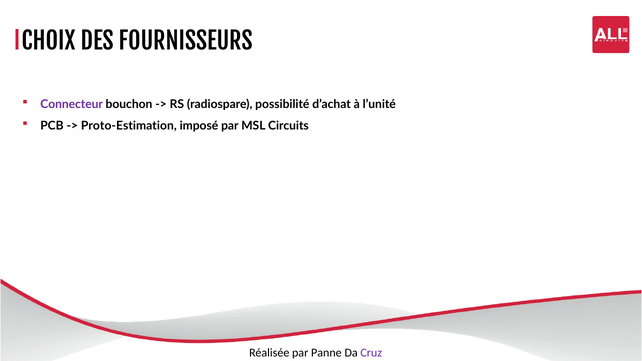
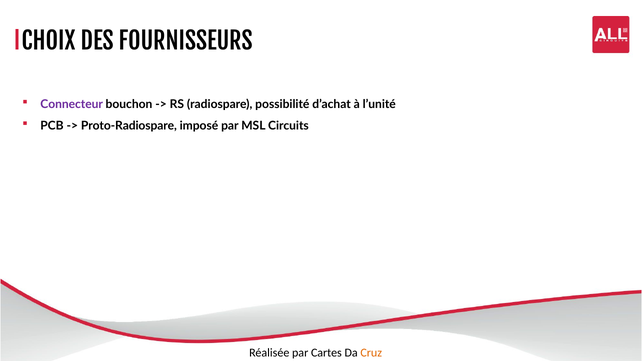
Proto-Estimation: Proto-Estimation -> Proto-Radiospare
Panne: Panne -> Cartes
Cruz colour: purple -> orange
